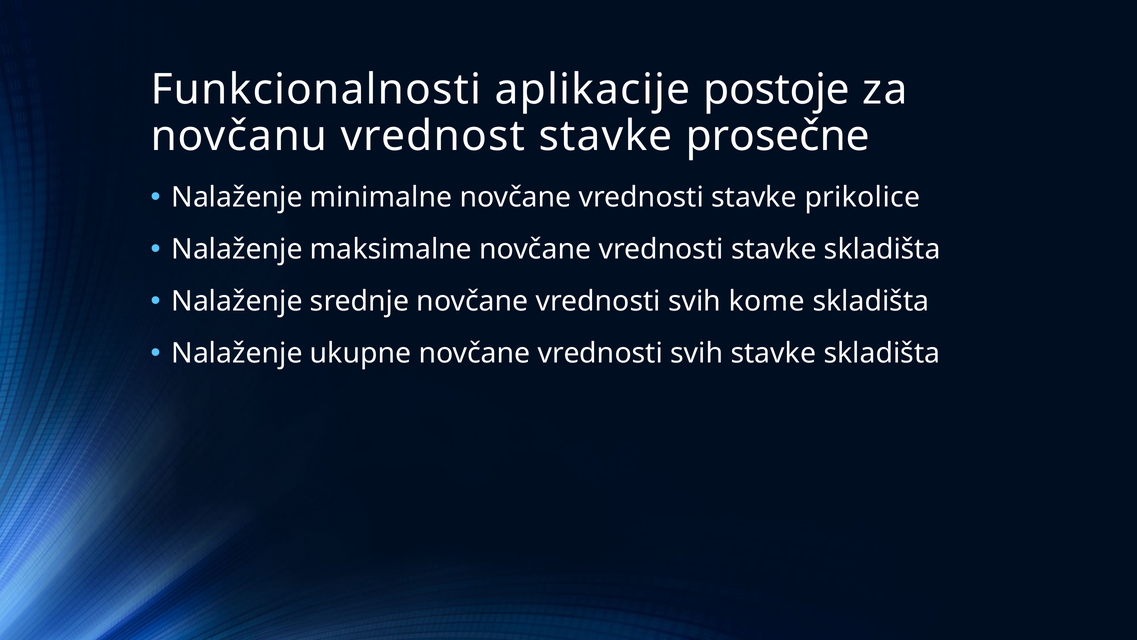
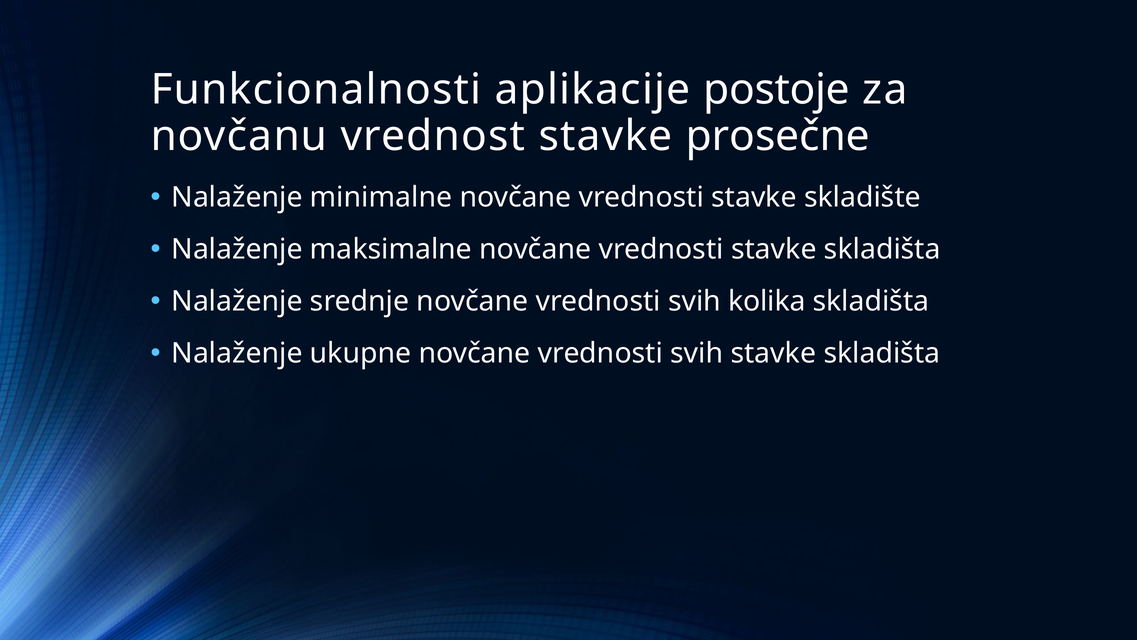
prikolice: prikolice -> skladište
kome: kome -> kolika
